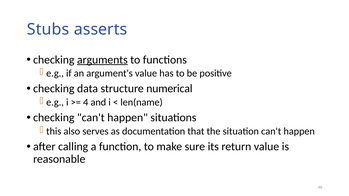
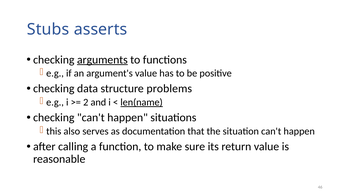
numerical: numerical -> problems
4: 4 -> 2
len(name underline: none -> present
